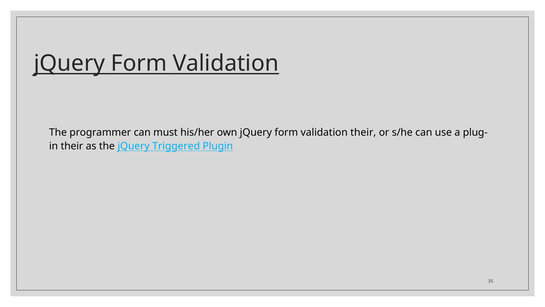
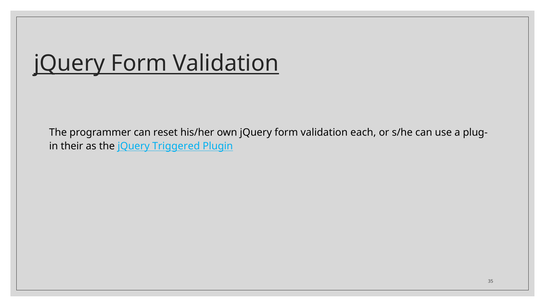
must: must -> reset
validation their: their -> each
